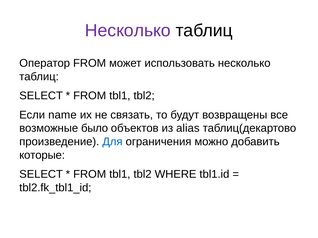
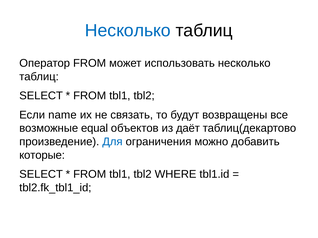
Несколько at (128, 31) colour: purple -> blue
было: было -> equal
alias: alias -> даёт
